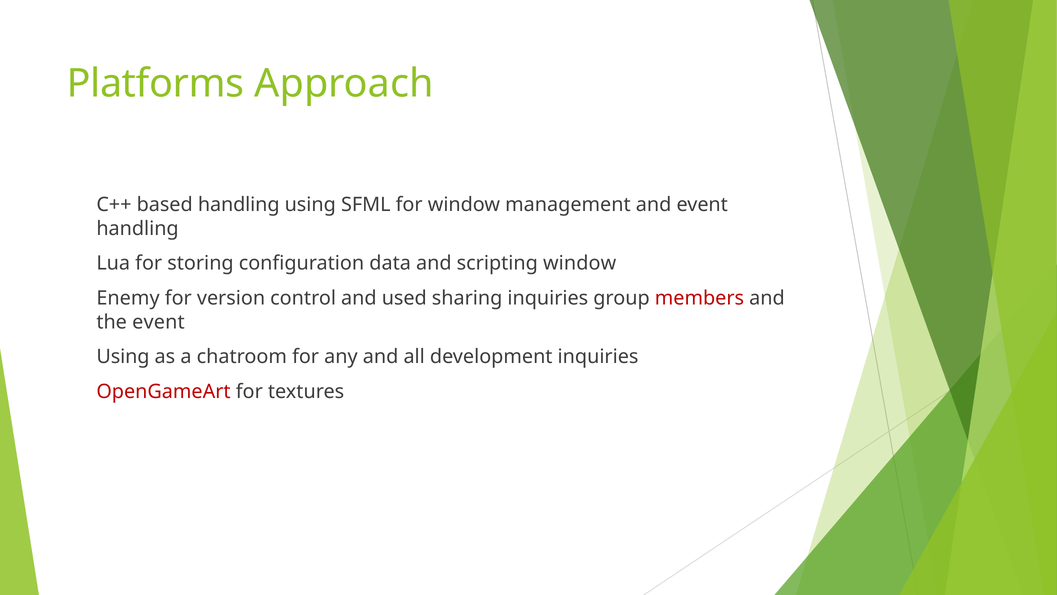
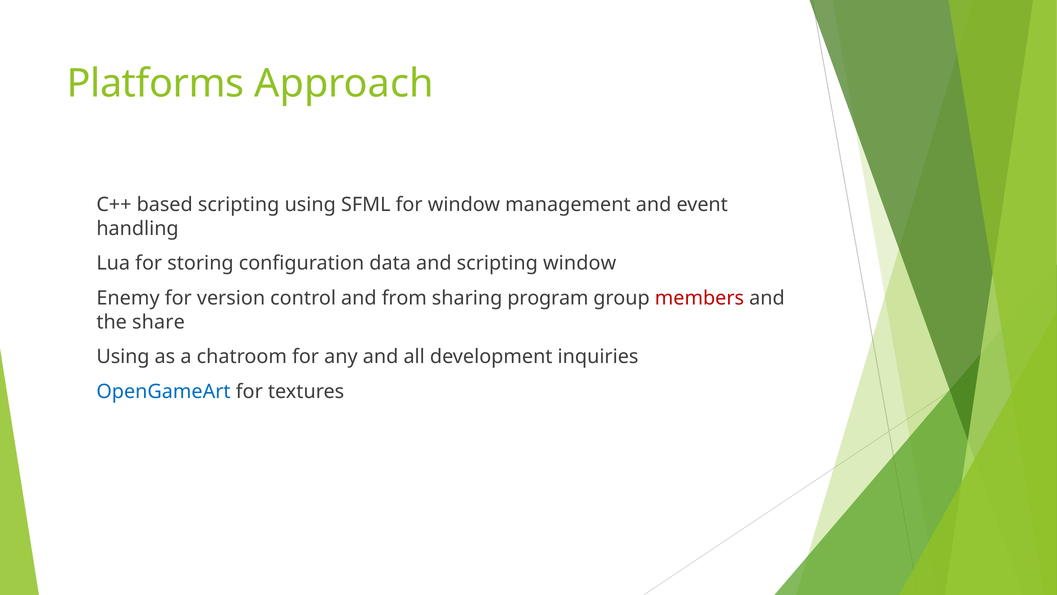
based handling: handling -> scripting
used: used -> from
sharing inquiries: inquiries -> program
the event: event -> share
OpenGameArt colour: red -> blue
